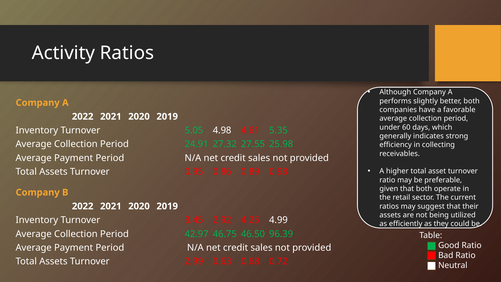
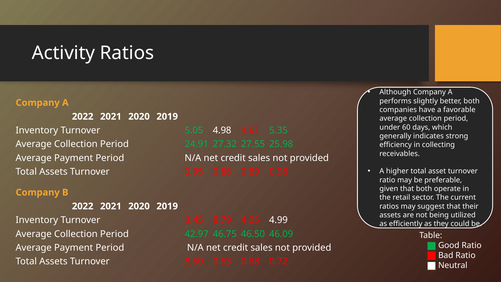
2.92: 2.92 -> 8.79
96.39: 96.39 -> 46.09
2.99: 2.99 -> 8.50
